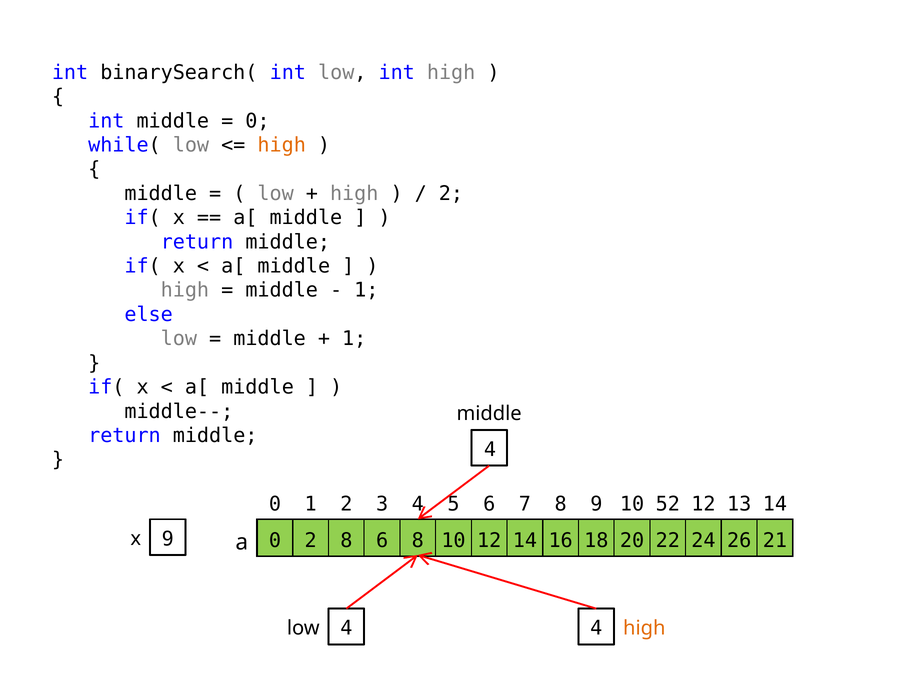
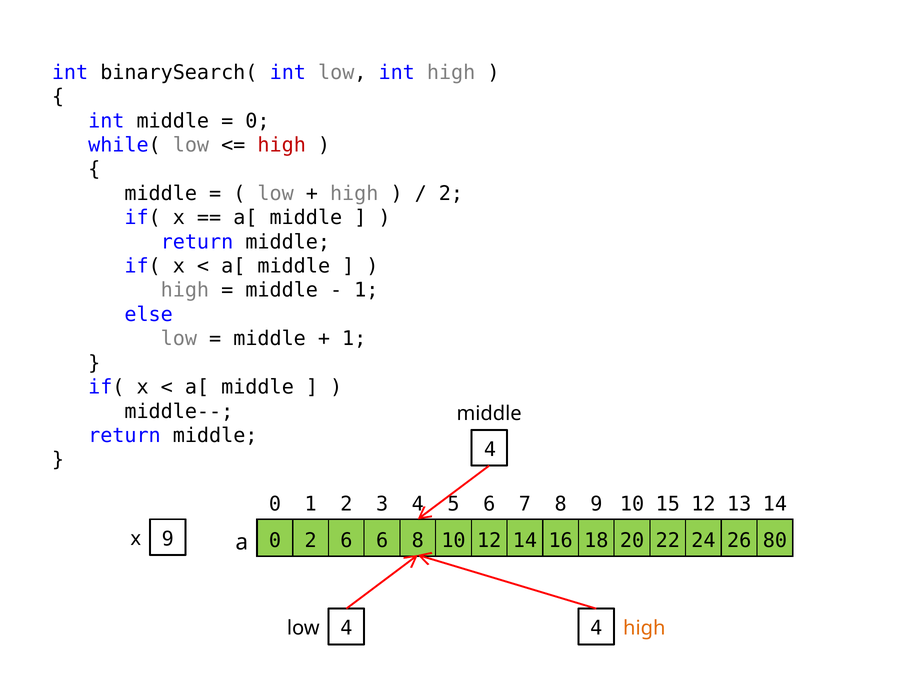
high at (282, 145) colour: orange -> red
52: 52 -> 15
2 8: 8 -> 6
21: 21 -> 80
